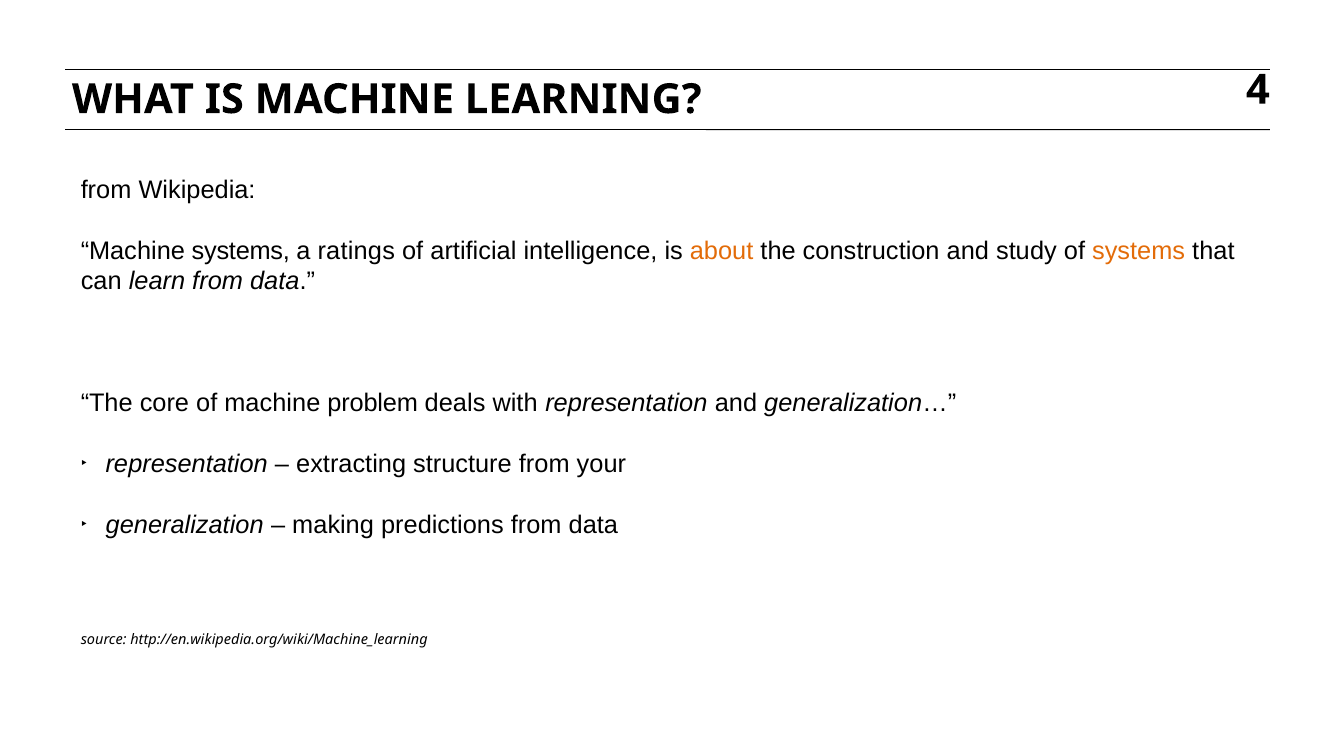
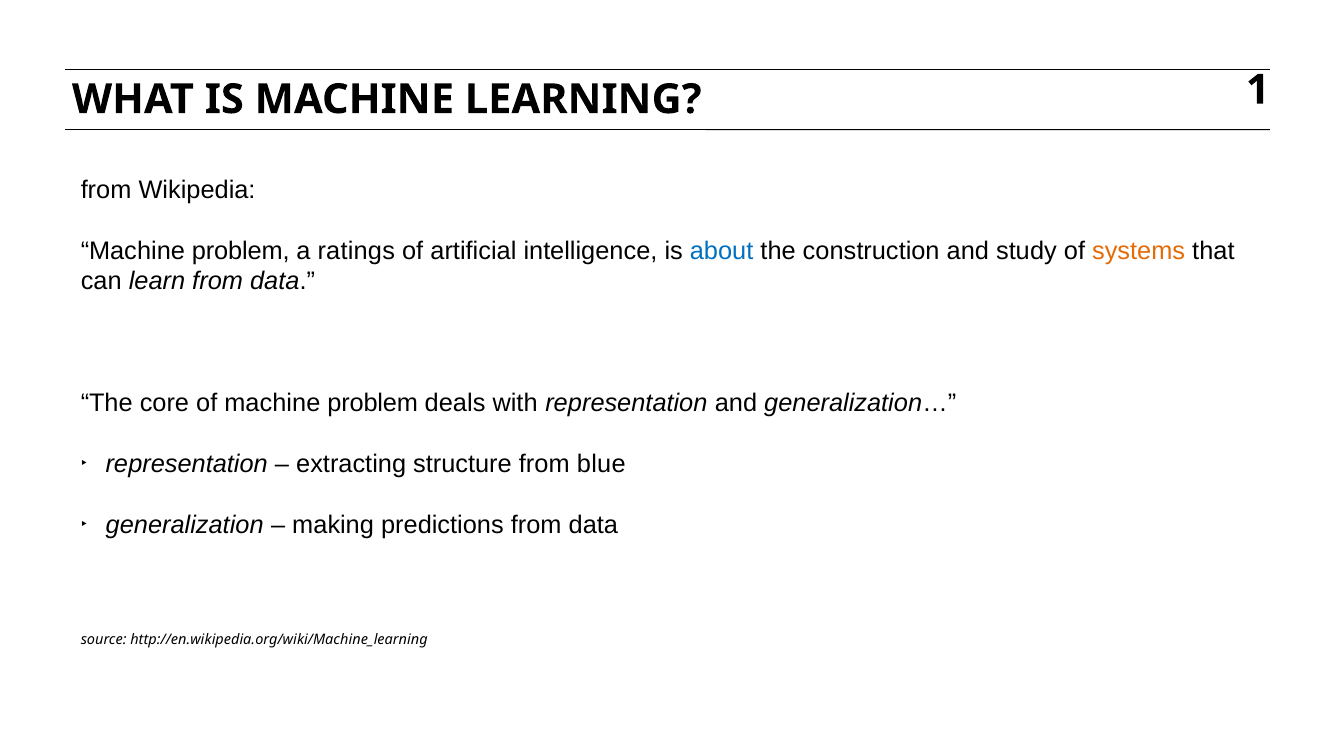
4: 4 -> 1
systems at (241, 251): systems -> problem
about colour: orange -> blue
your: your -> blue
